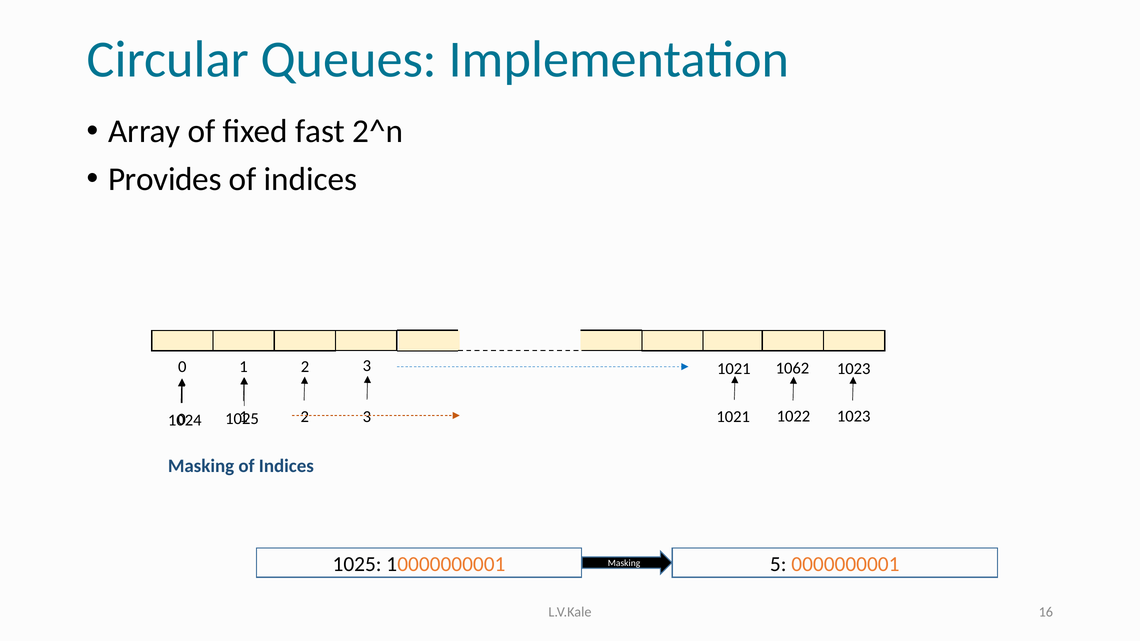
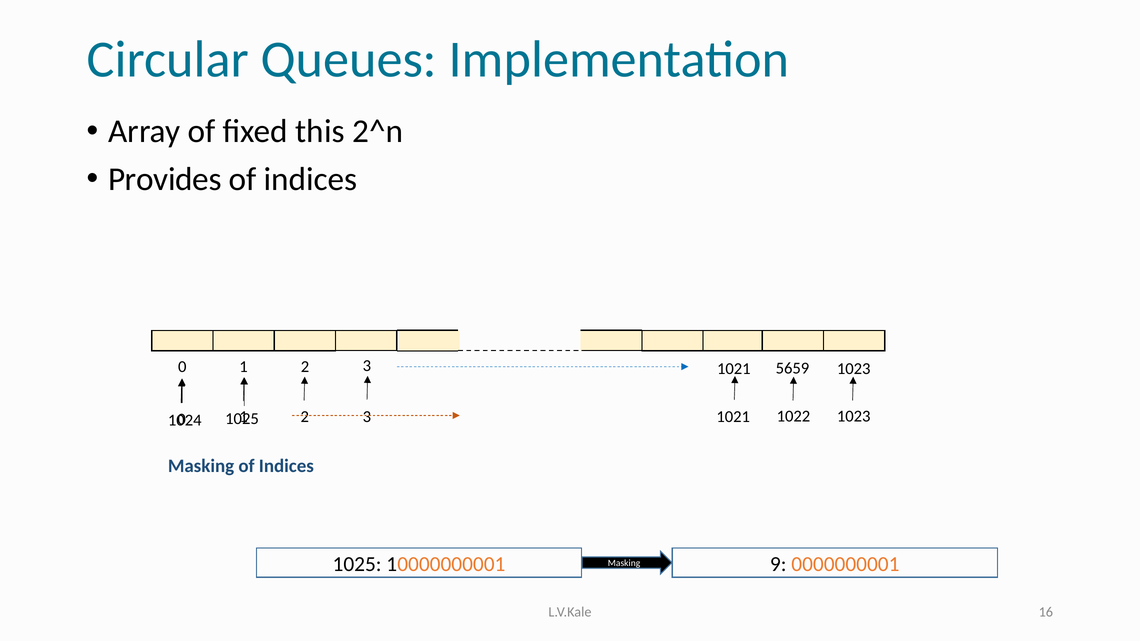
fast: fast -> this
1062: 1062 -> 5659
5: 5 -> 9
